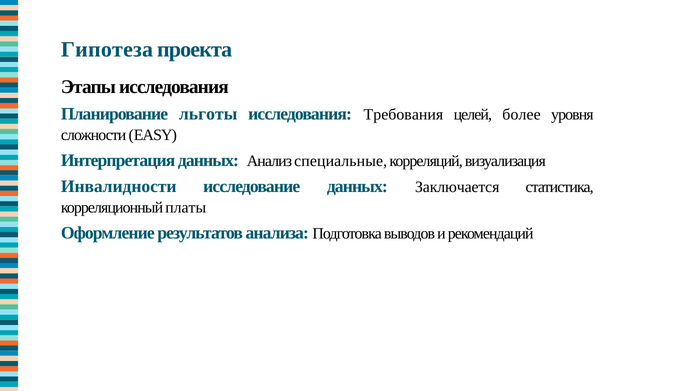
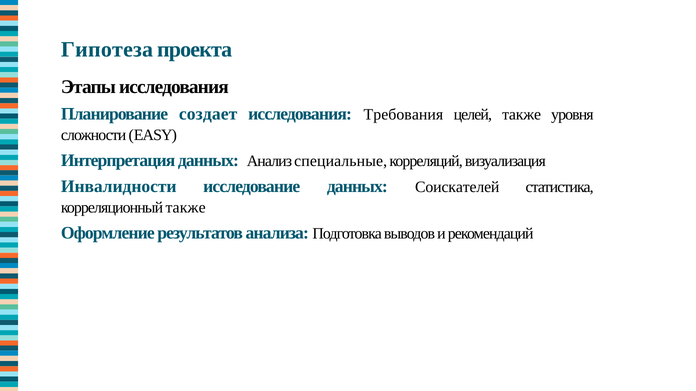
льготы: льготы -> создает
целей более: более -> также
Заключается: Заключается -> Соискателей
корреляционный платы: платы -> также
